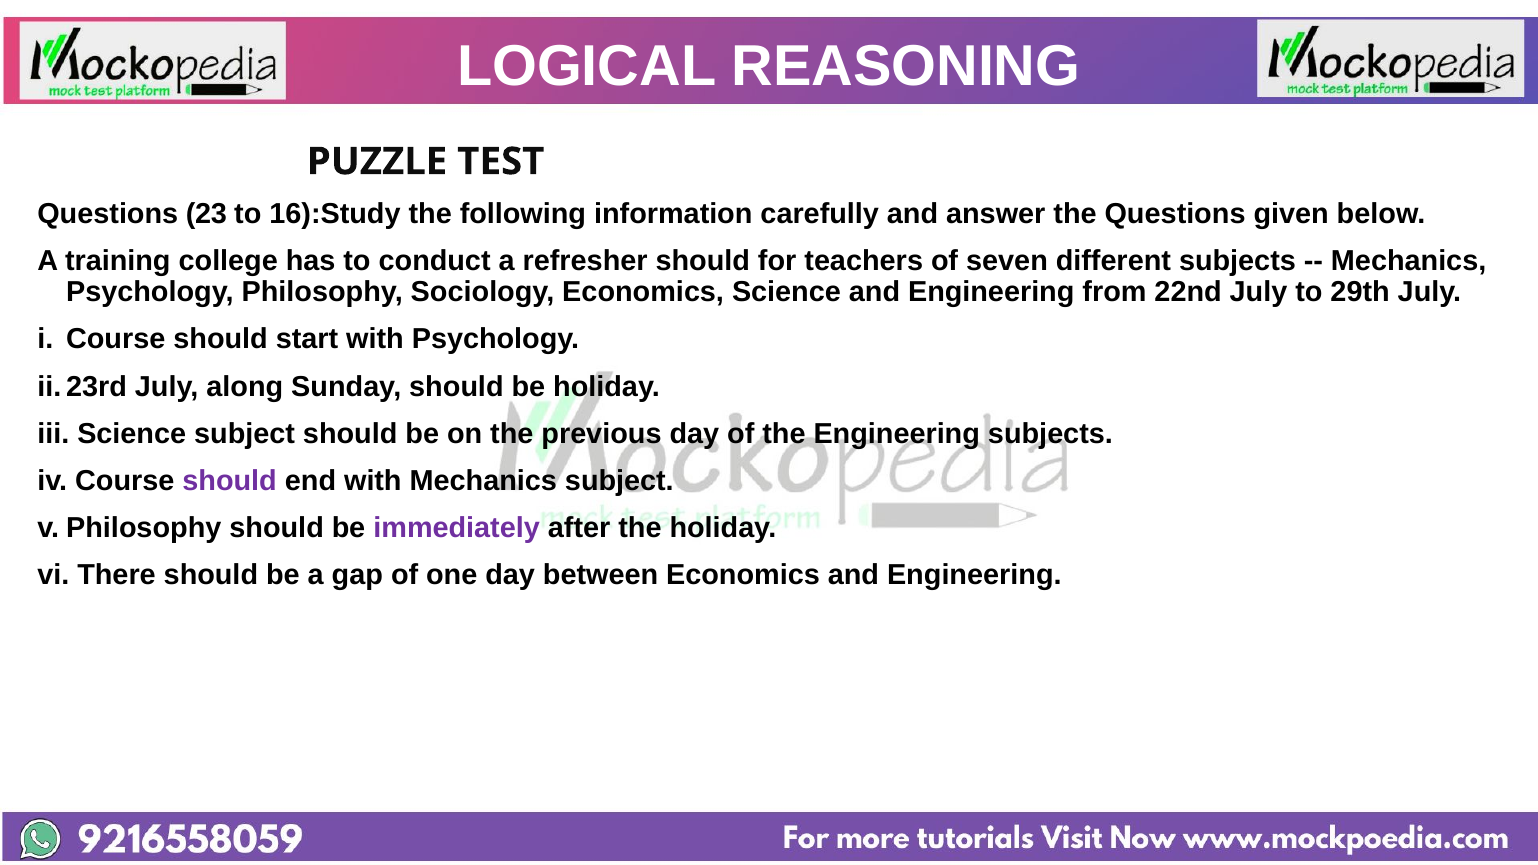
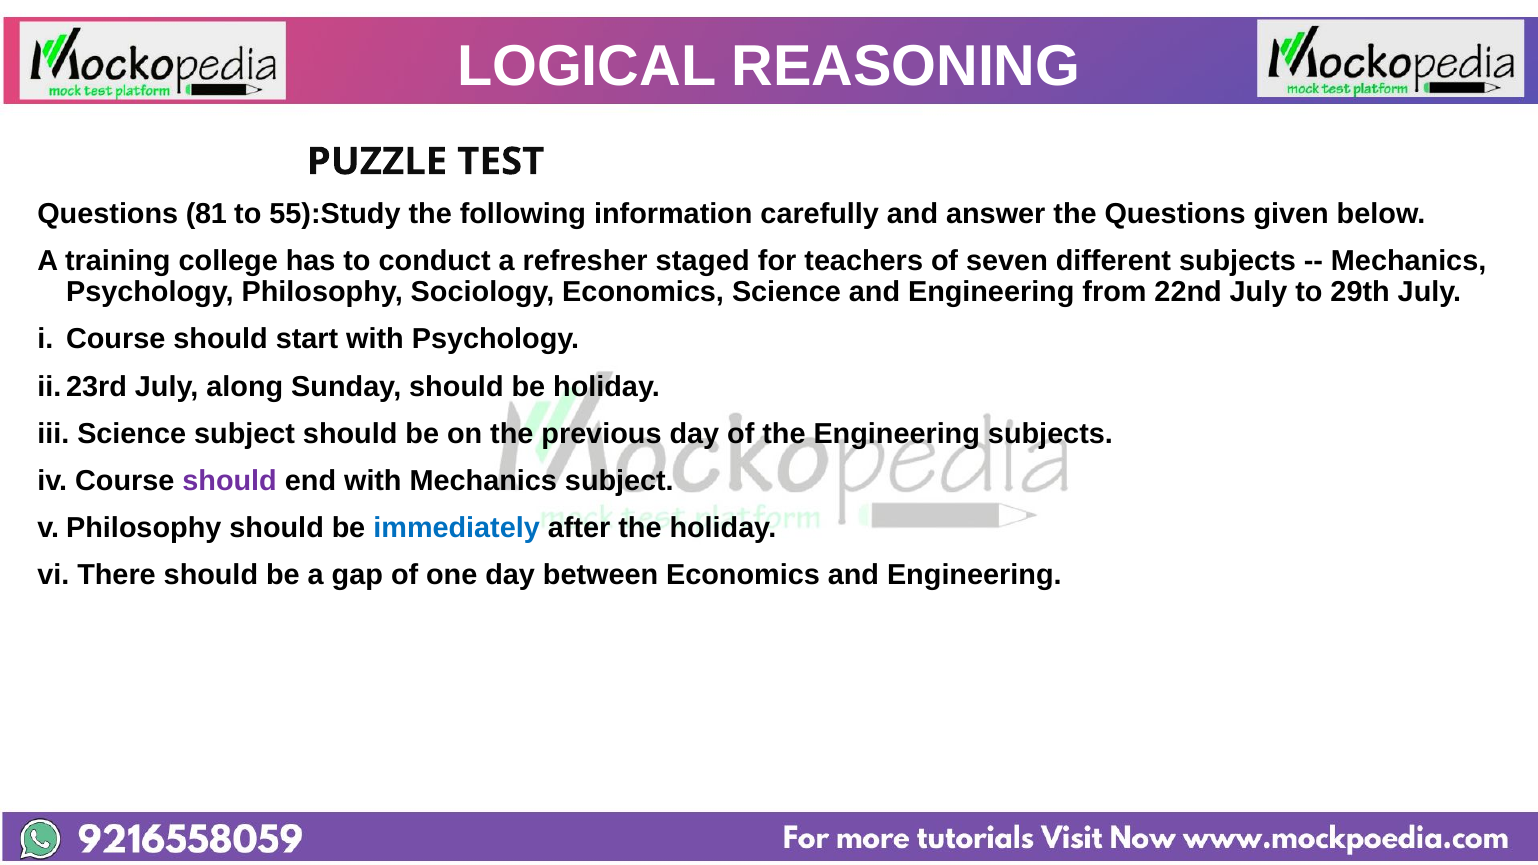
23: 23 -> 81
16):Study: 16):Study -> 55):Study
refresher should: should -> staged
immediately colour: purple -> blue
